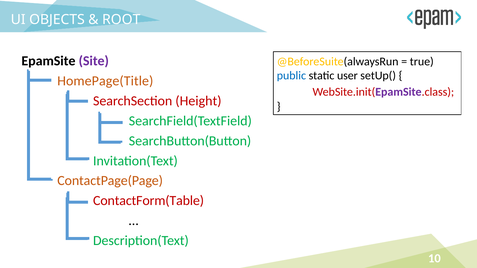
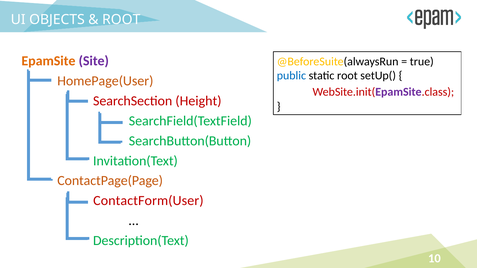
EpamSite colour: black -> orange
static user: user -> root
HomePage(Title: HomePage(Title -> HomePage(User
ContactForm(Table: ContactForm(Table -> ContactForm(User
